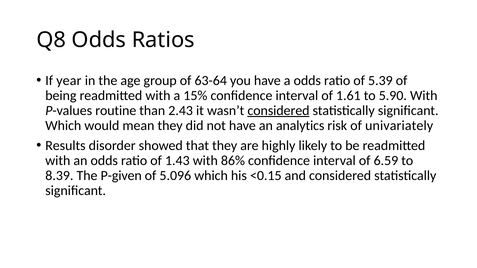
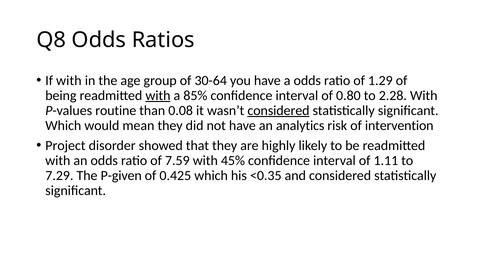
If year: year -> with
63-64: 63-64 -> 30-64
5.39: 5.39 -> 1.29
with at (158, 96) underline: none -> present
15%: 15% -> 85%
1.61: 1.61 -> 0.80
5.90: 5.90 -> 2.28
2.43: 2.43 -> 0.08
univariately: univariately -> intervention
Results: Results -> Project
1.43: 1.43 -> 7.59
86%: 86% -> 45%
6.59: 6.59 -> 1.11
8.39: 8.39 -> 7.29
5.096: 5.096 -> 0.425
<0.15: <0.15 -> <0.35
